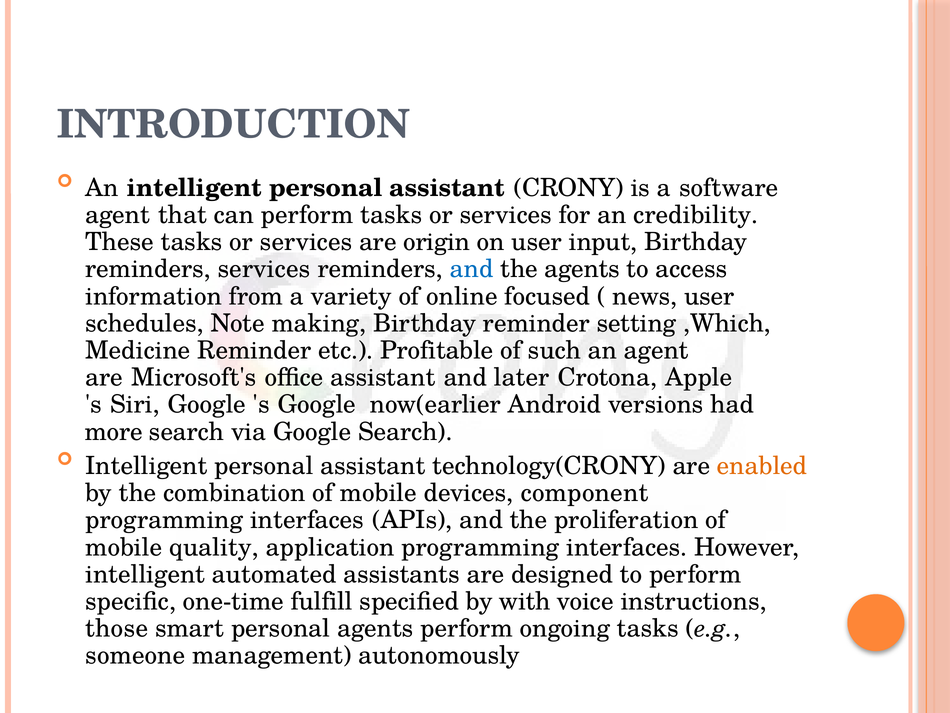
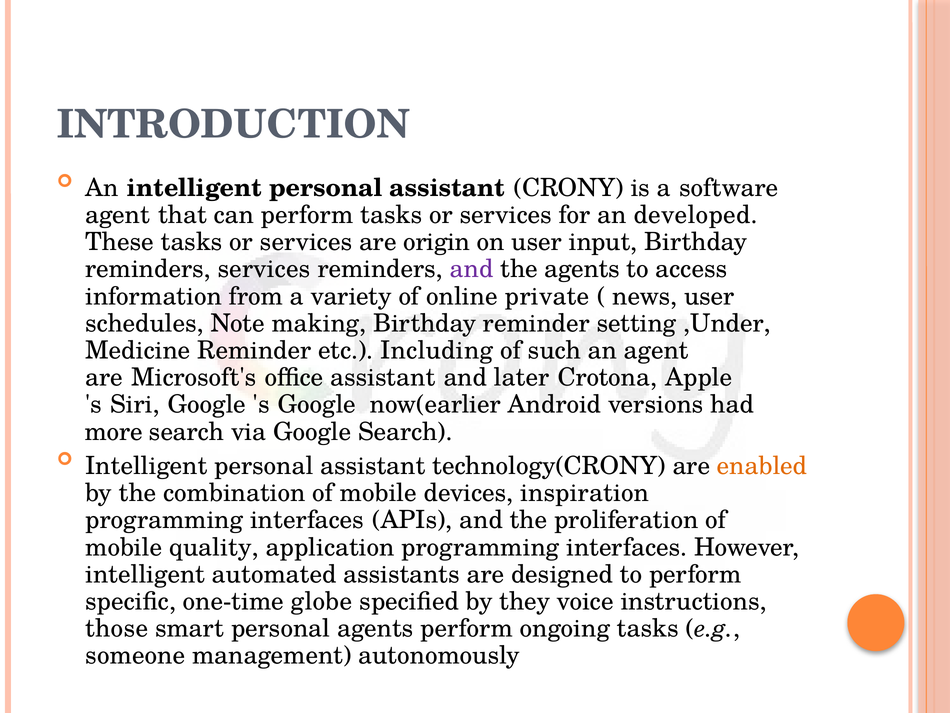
credibility: credibility -> developed
and at (472, 269) colour: blue -> purple
focused: focused -> private
,Which: ,Which -> ,Under
Profitable: Profitable -> Including
component: component -> inspiration
fulfill: fulfill -> globe
with: with -> they
